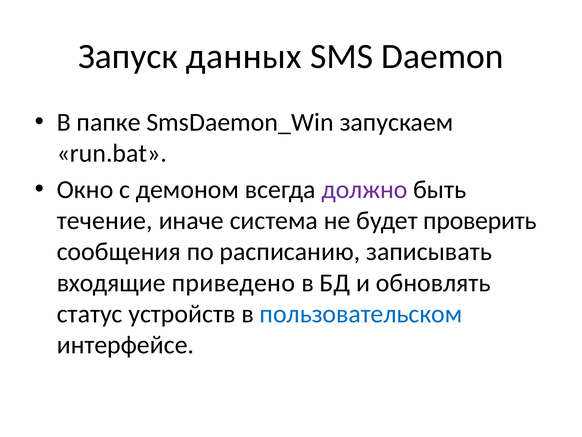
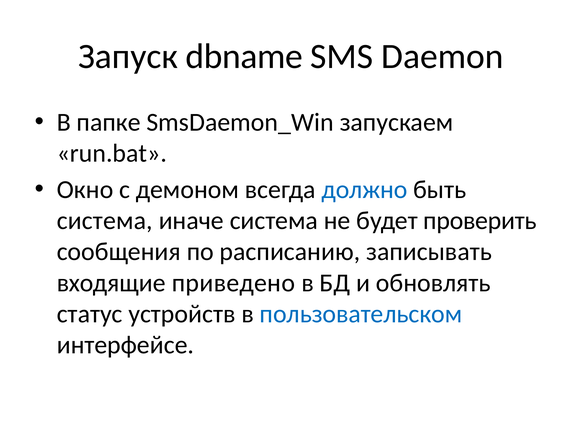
данных: данных -> dbname
должно colour: purple -> blue
течение at (105, 220): течение -> система
